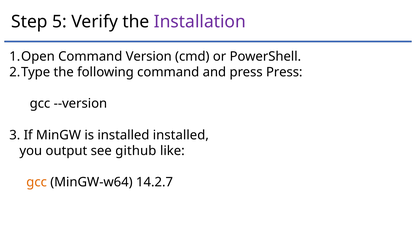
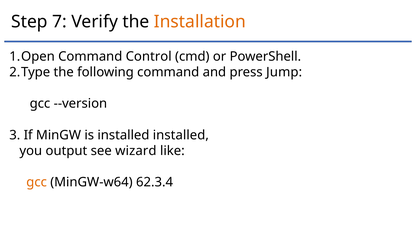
5: 5 -> 7
Installation colour: purple -> orange
Version: Version -> Control
press Press: Press -> Jump
github: github -> wizard
14.2.7: 14.2.7 -> 62.3.4
